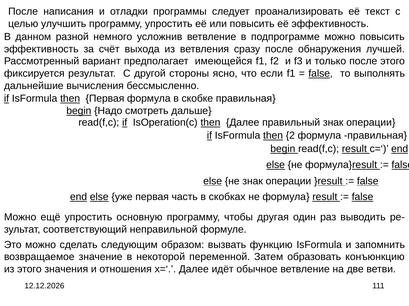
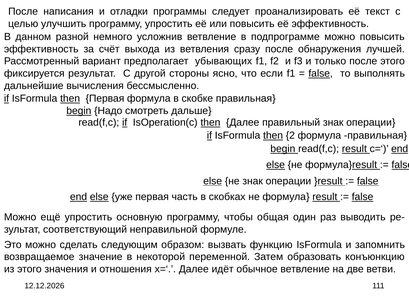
имеющейся: имеющейся -> убывающих
другая: другая -> общая
